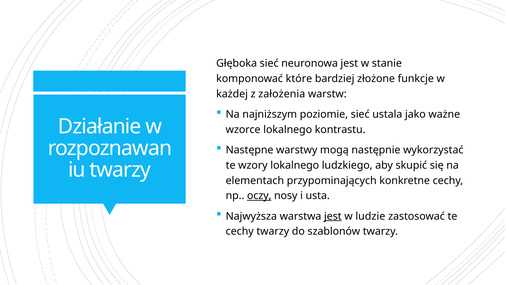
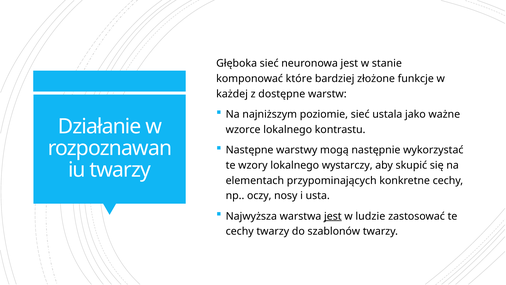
założenia: założenia -> dostępne
ludzkiego: ludzkiego -> wystarczy
oczy underline: present -> none
